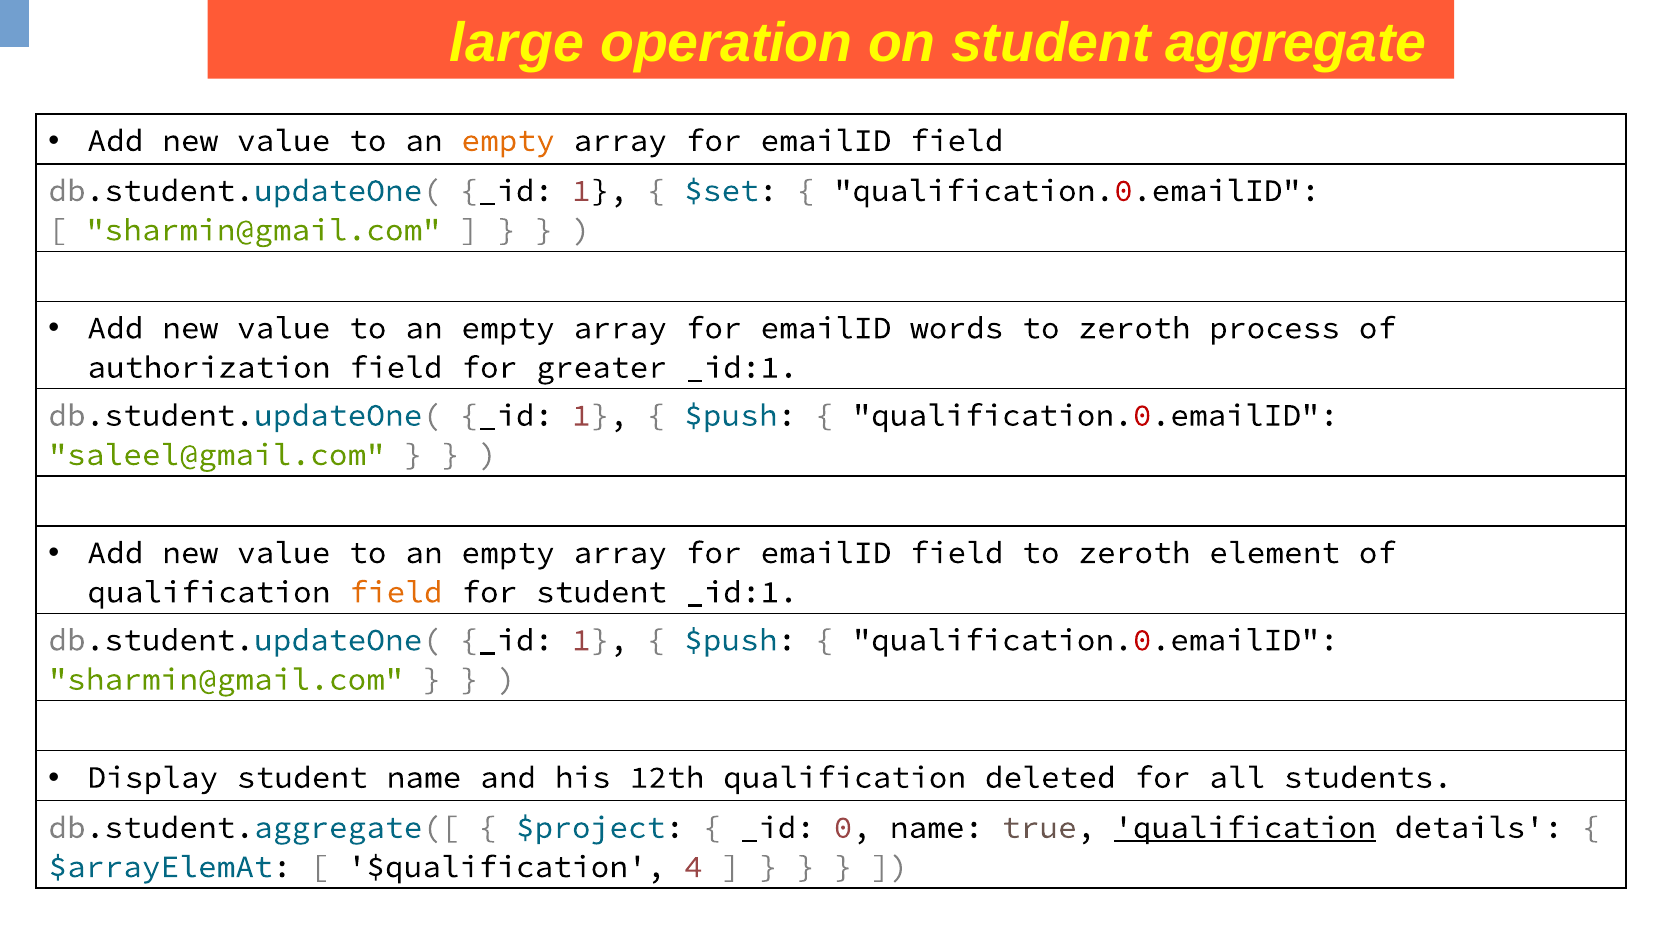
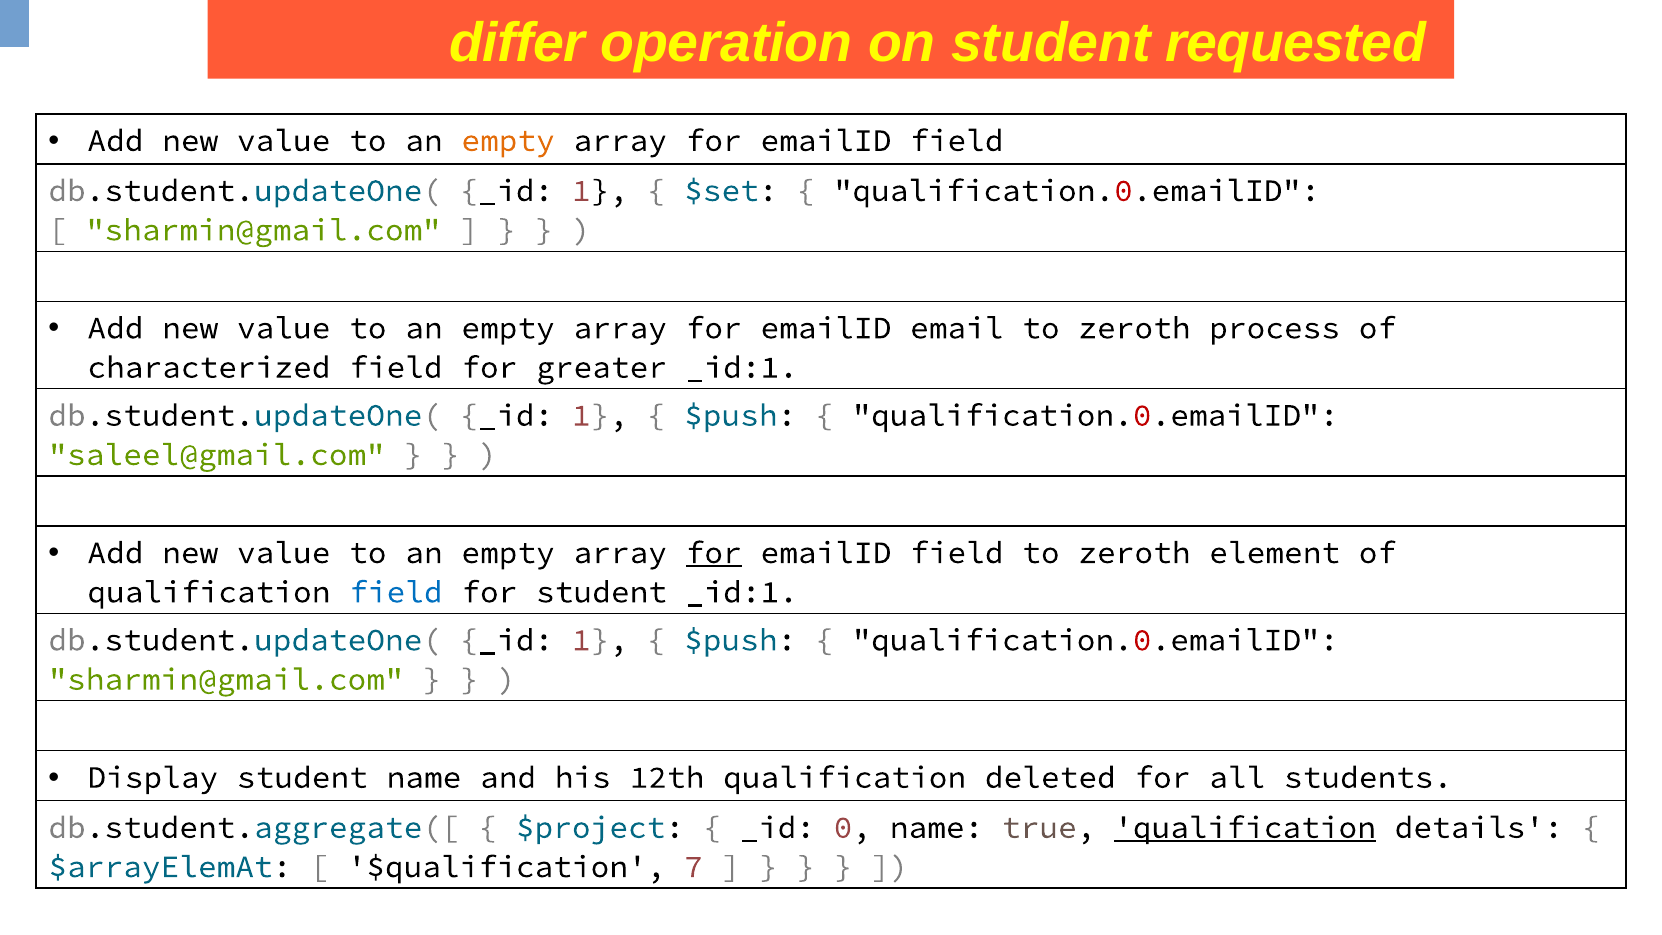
large: large -> differ
aggregate: aggregate -> requested
words: words -> email
authorization: authorization -> characterized
for at (714, 553) underline: none -> present
field at (396, 592) colour: orange -> blue
4: 4 -> 7
